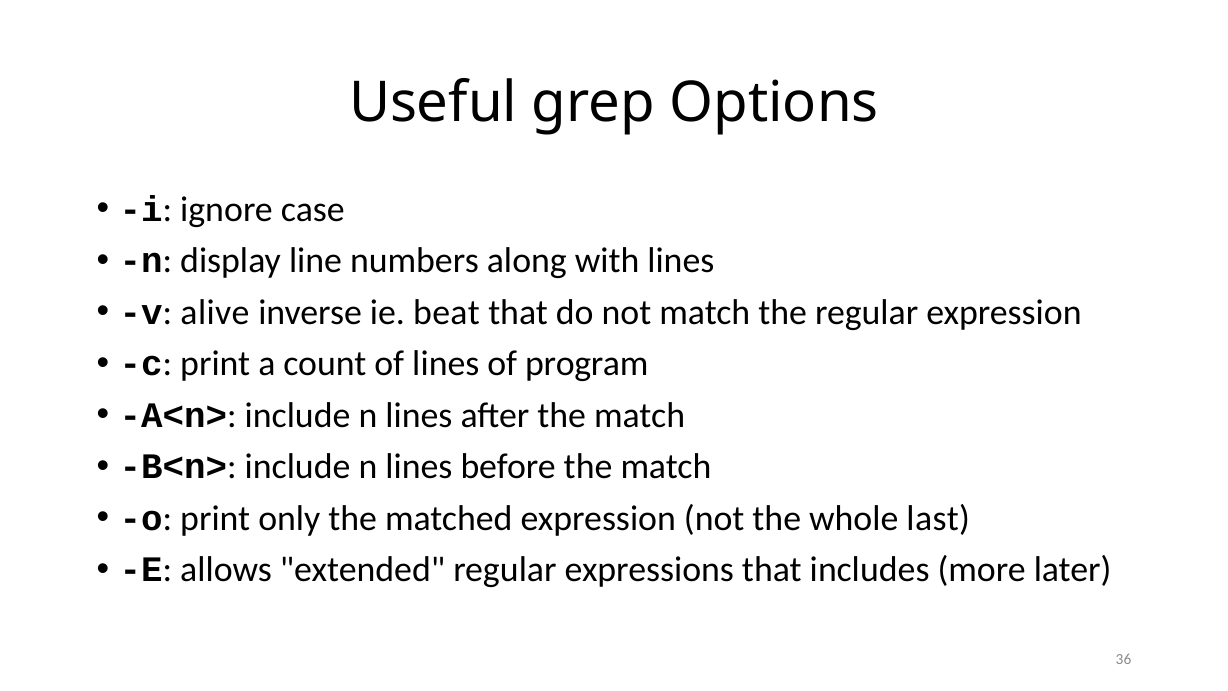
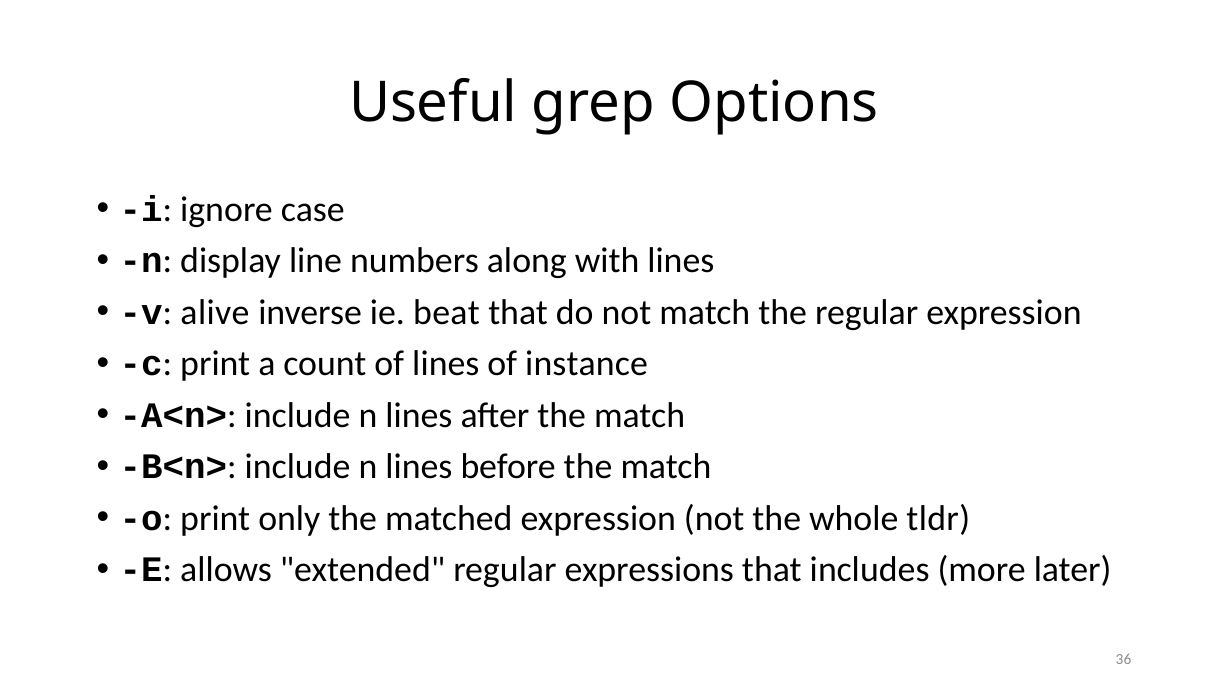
program: program -> instance
last: last -> tldr
